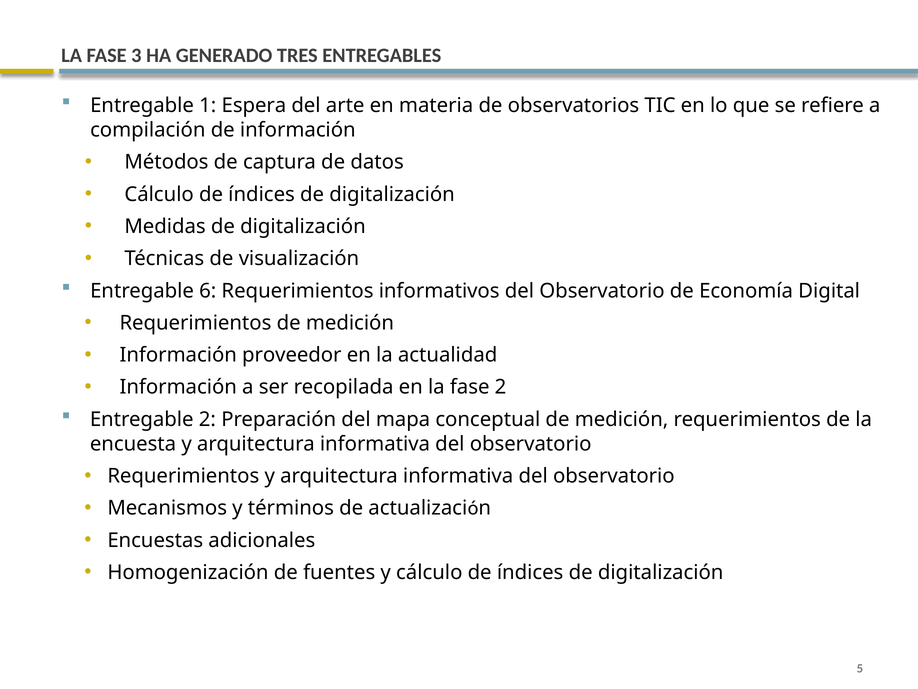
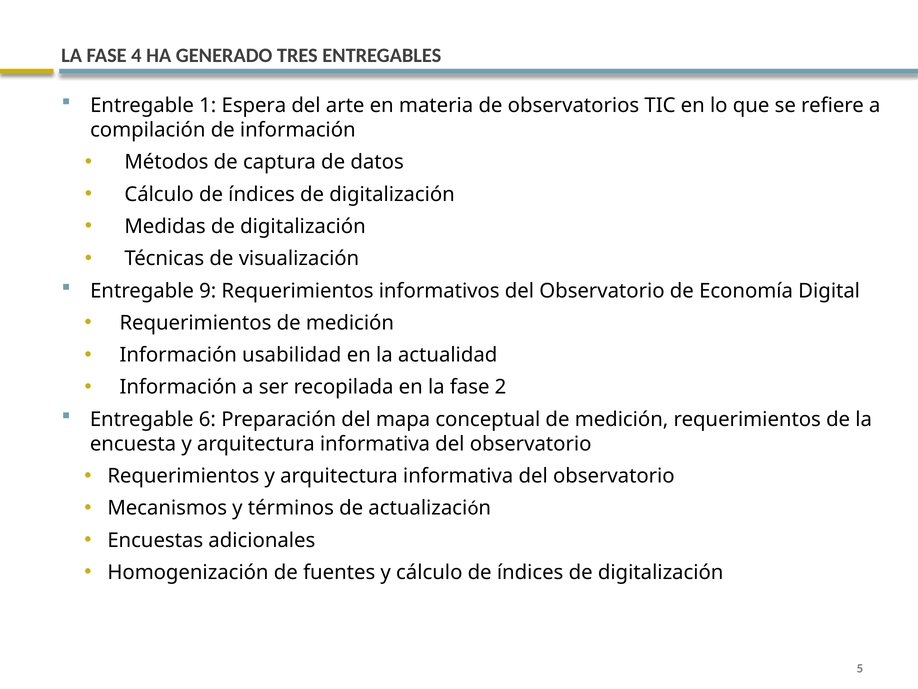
3: 3 -> 4
6: 6 -> 9
proveedor: proveedor -> usabilidad
Entregable 2: 2 -> 6
